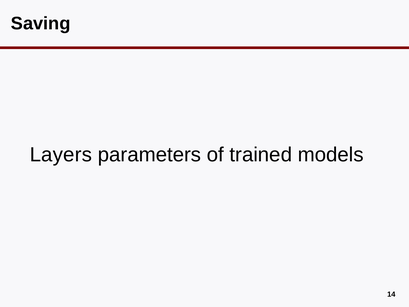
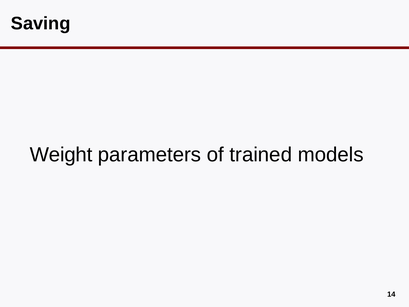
Layers: Layers -> Weight
